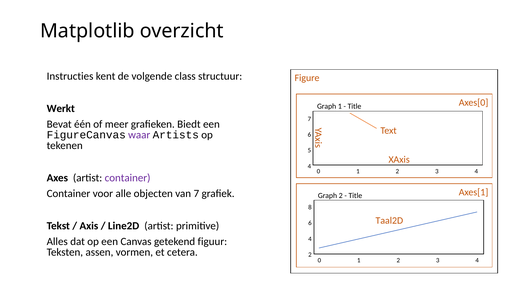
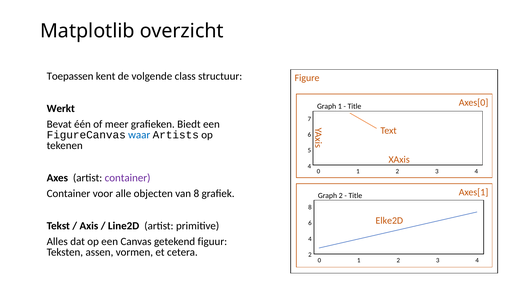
Instructies: Instructies -> Toepassen
waar colour: purple -> blue
van 7: 7 -> 8
Taal2D: Taal2D -> Elke2D
